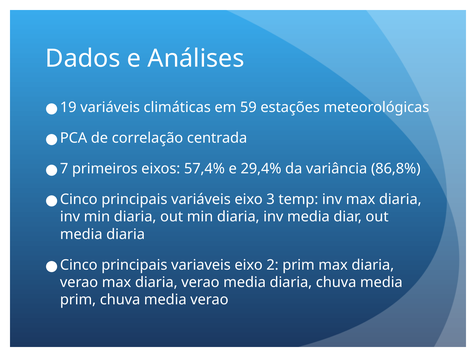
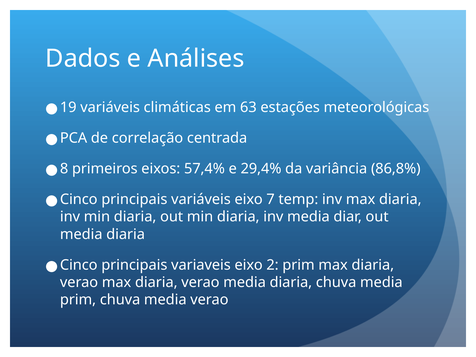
59: 59 -> 63
7: 7 -> 8
3: 3 -> 7
